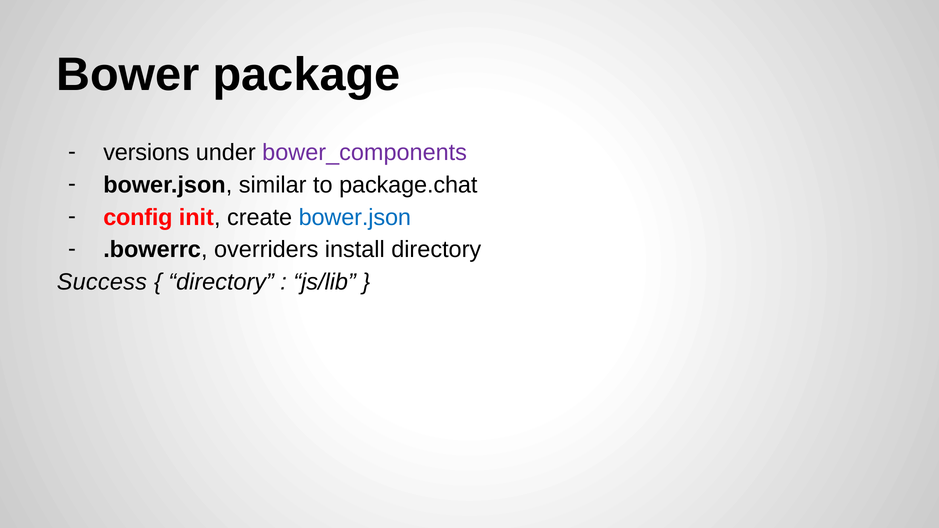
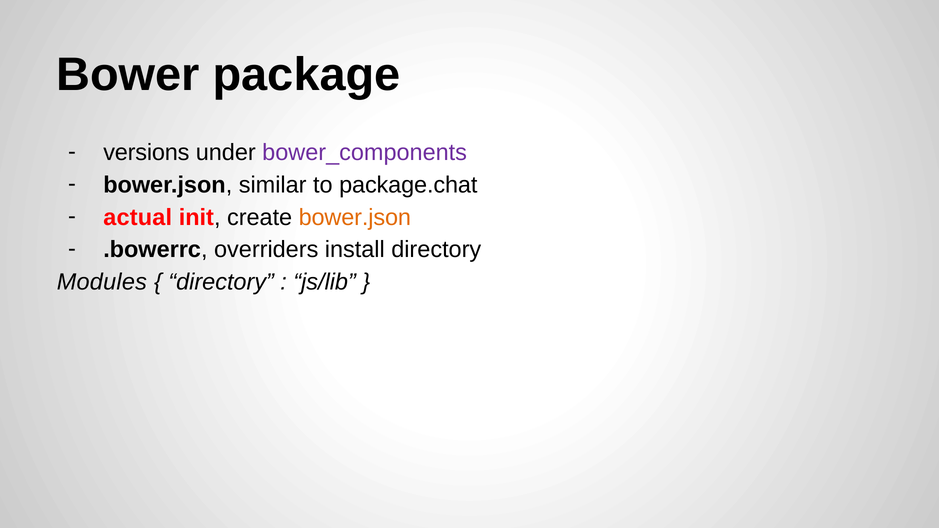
config: config -> actual
bower.json at (355, 217) colour: blue -> orange
Success: Success -> Modules
